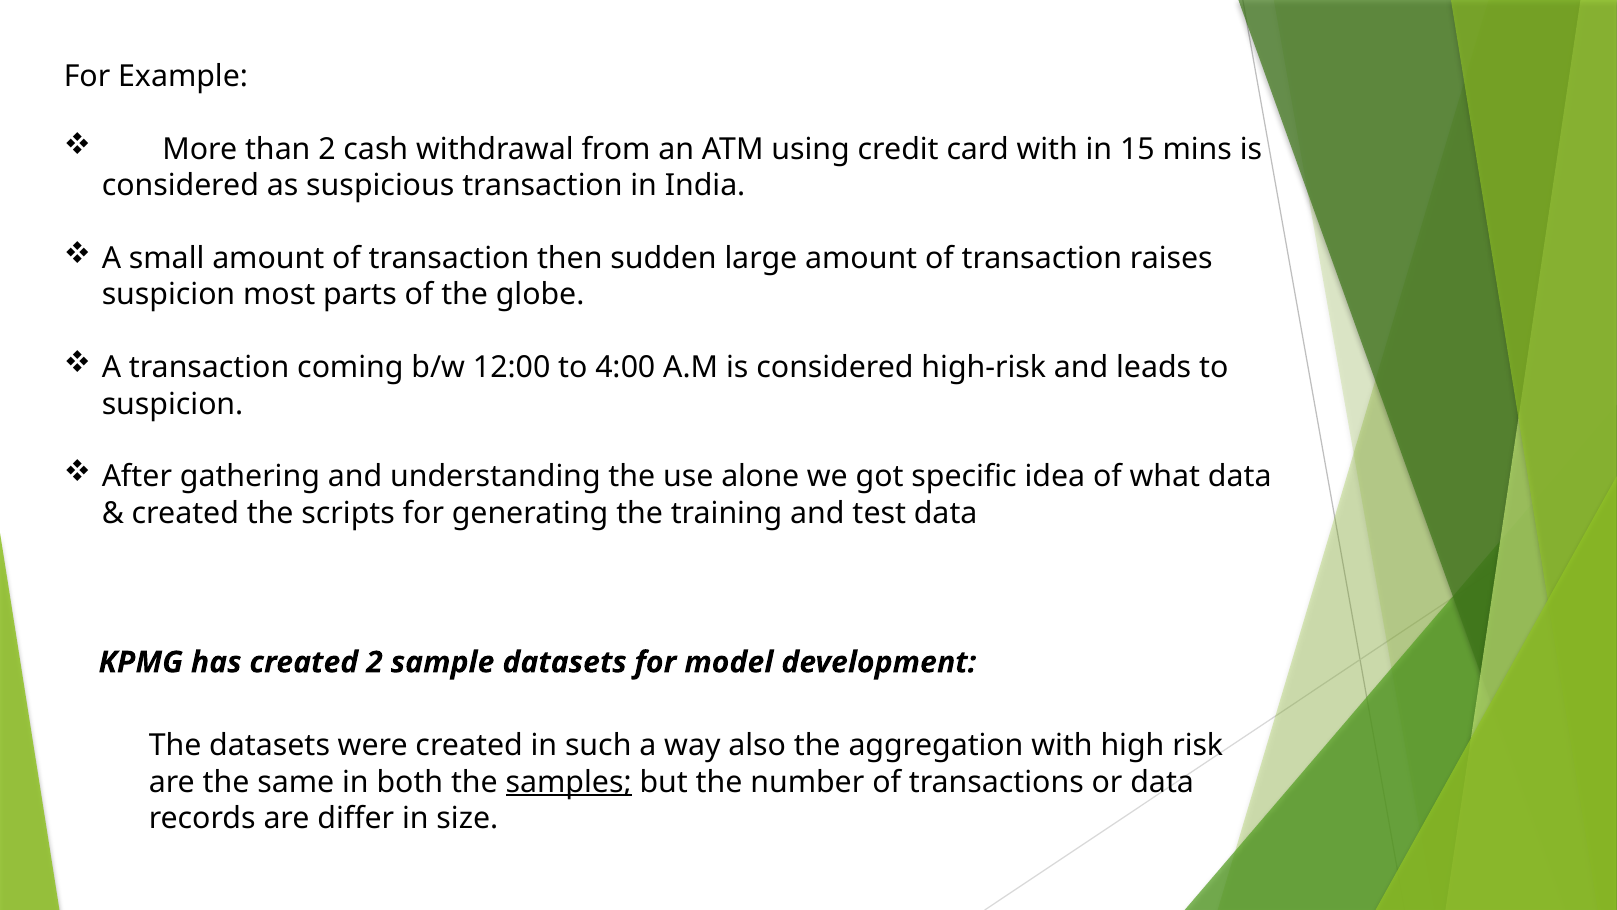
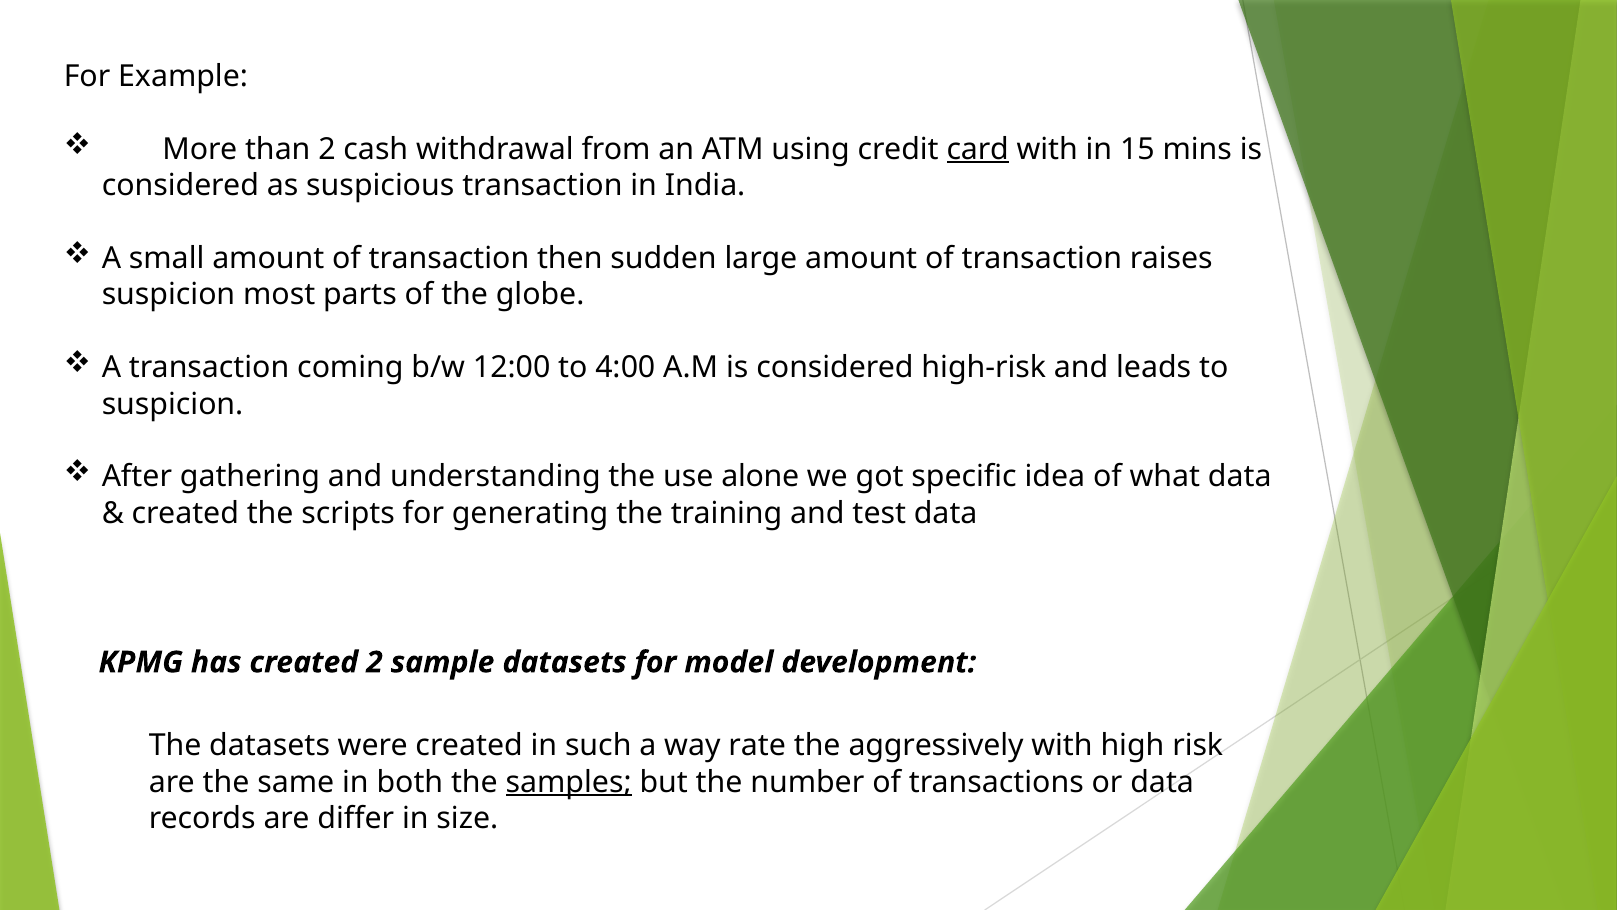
card underline: none -> present
also: also -> rate
aggregation: aggregation -> aggressively
